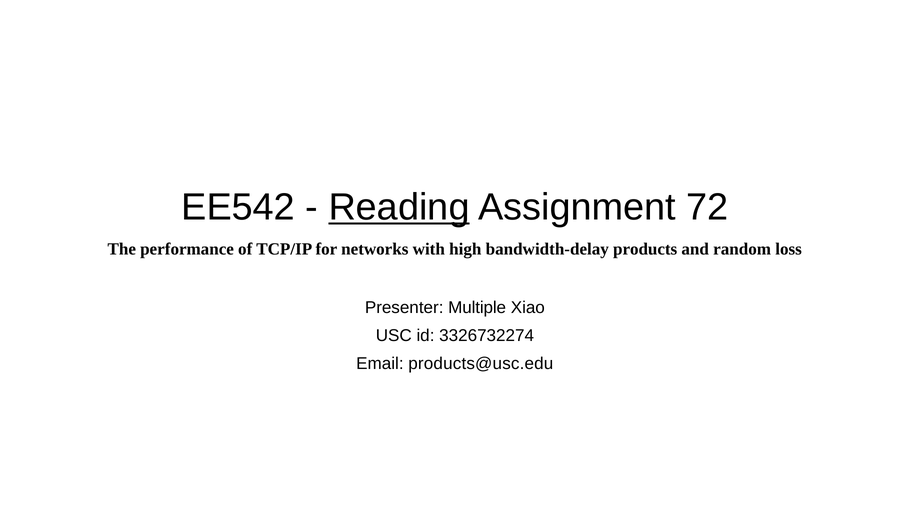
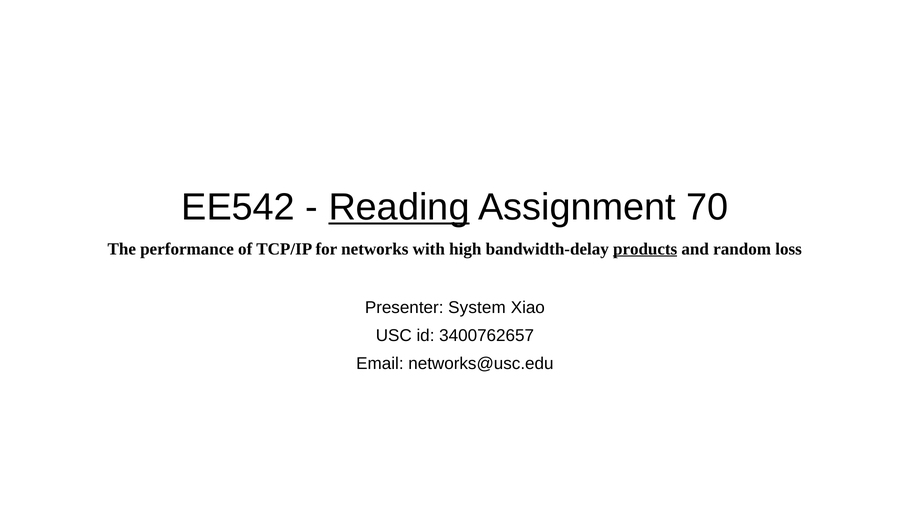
72: 72 -> 70
products underline: none -> present
Multiple: Multiple -> System
3326732274: 3326732274 -> 3400762657
products@usc.edu: products@usc.edu -> networks@usc.edu
